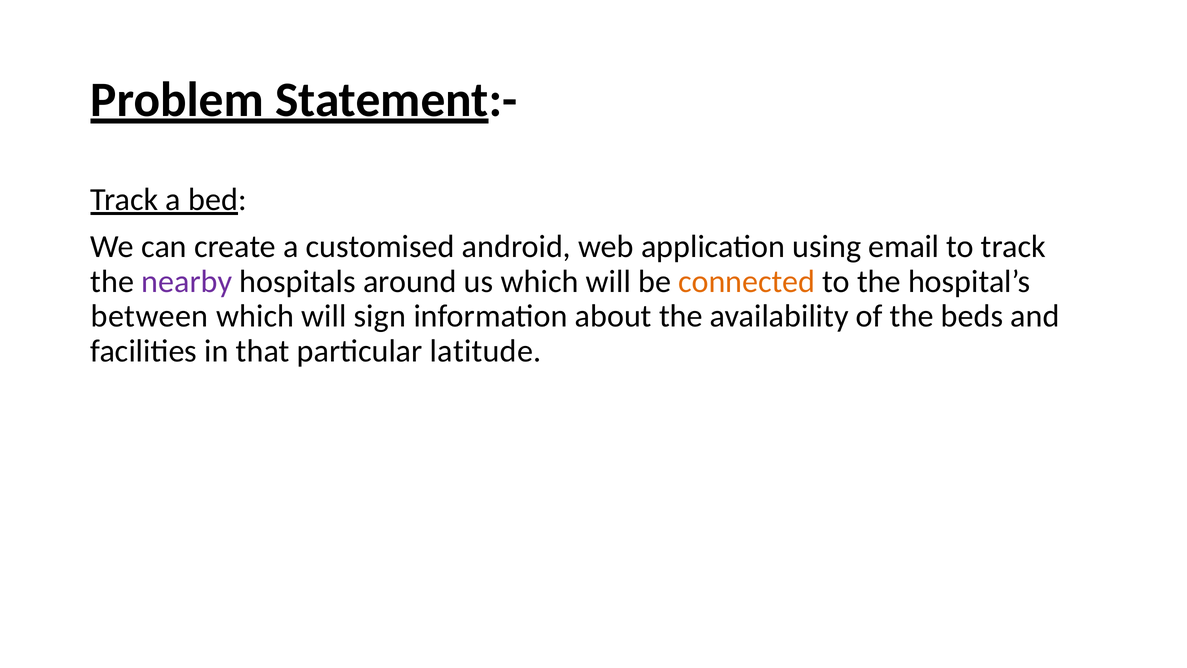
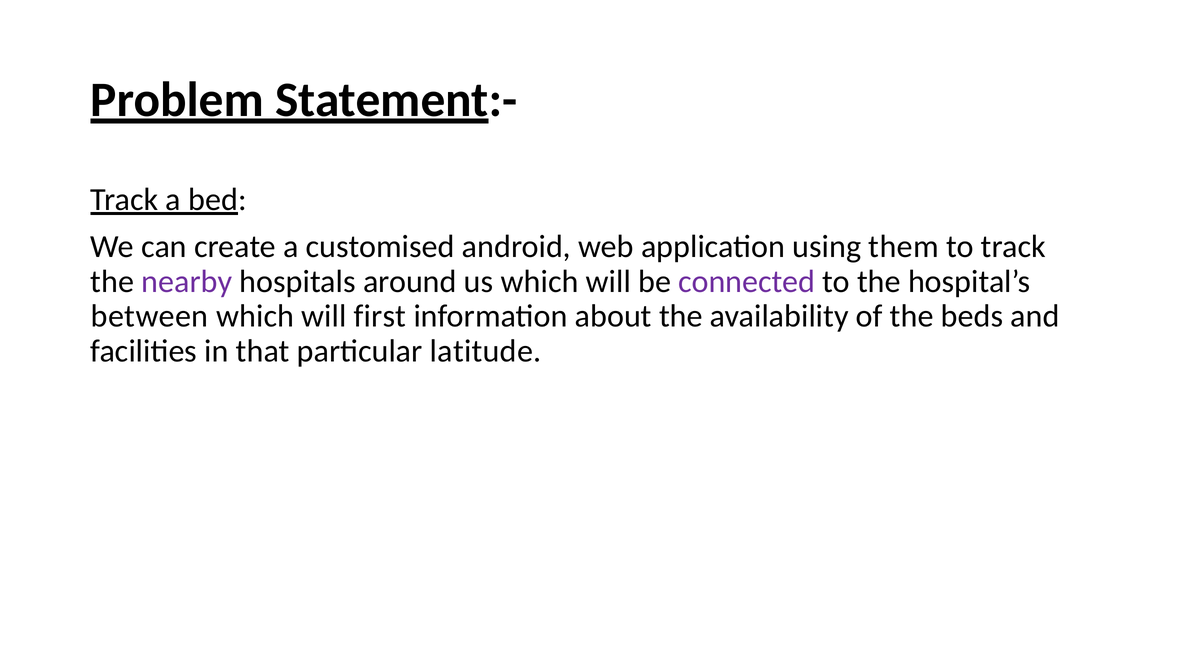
email: email -> them
connected colour: orange -> purple
sign: sign -> first
